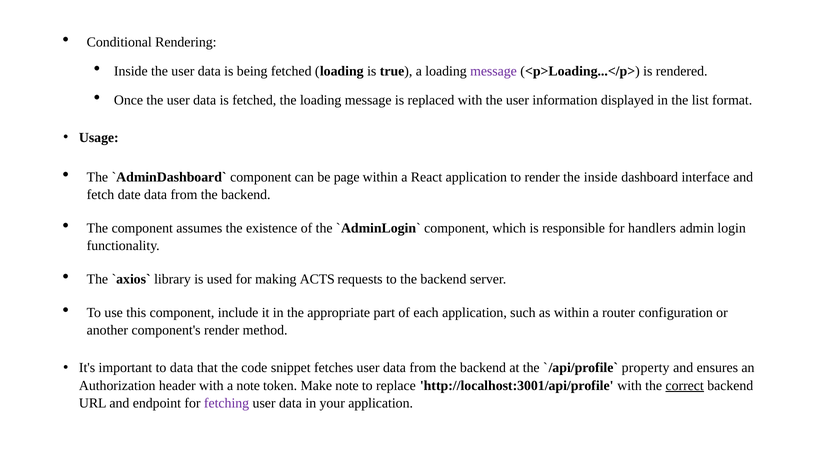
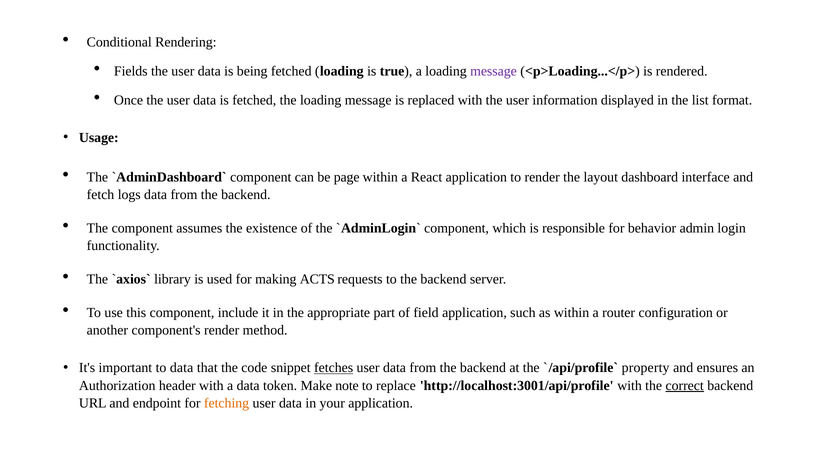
Inside at (131, 71): Inside -> Fields
the inside: inside -> layout
date: date -> logs
handlers: handlers -> behavior
each: each -> field
fetches underline: none -> present
a note: note -> data
fetching colour: purple -> orange
